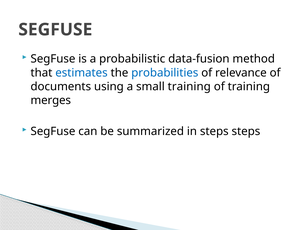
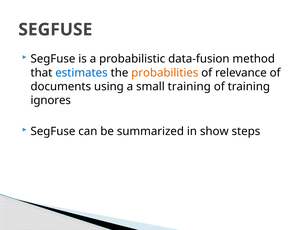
probabilities colour: blue -> orange
merges: merges -> ignores
in steps: steps -> show
